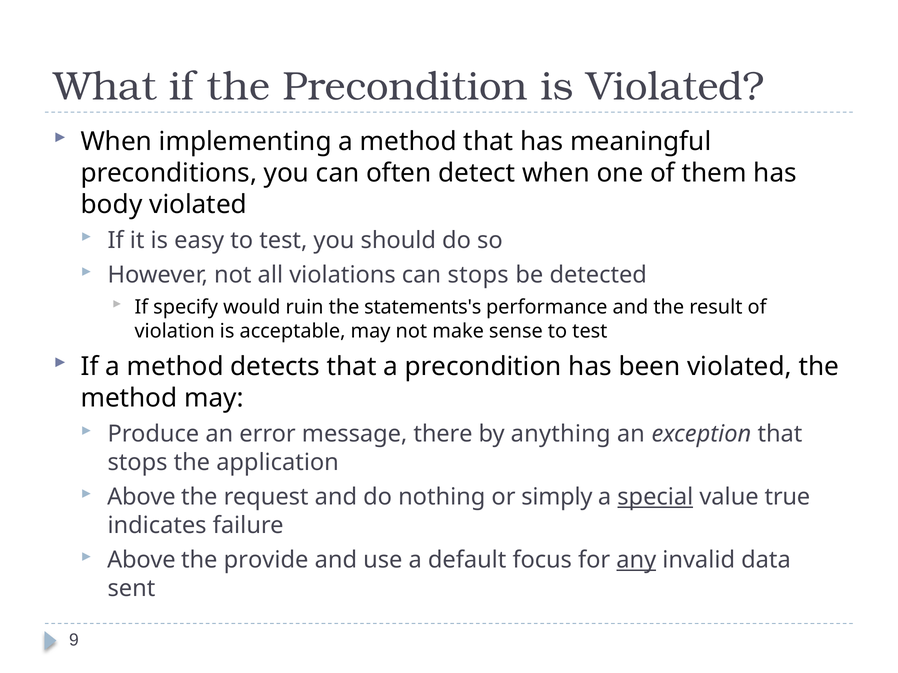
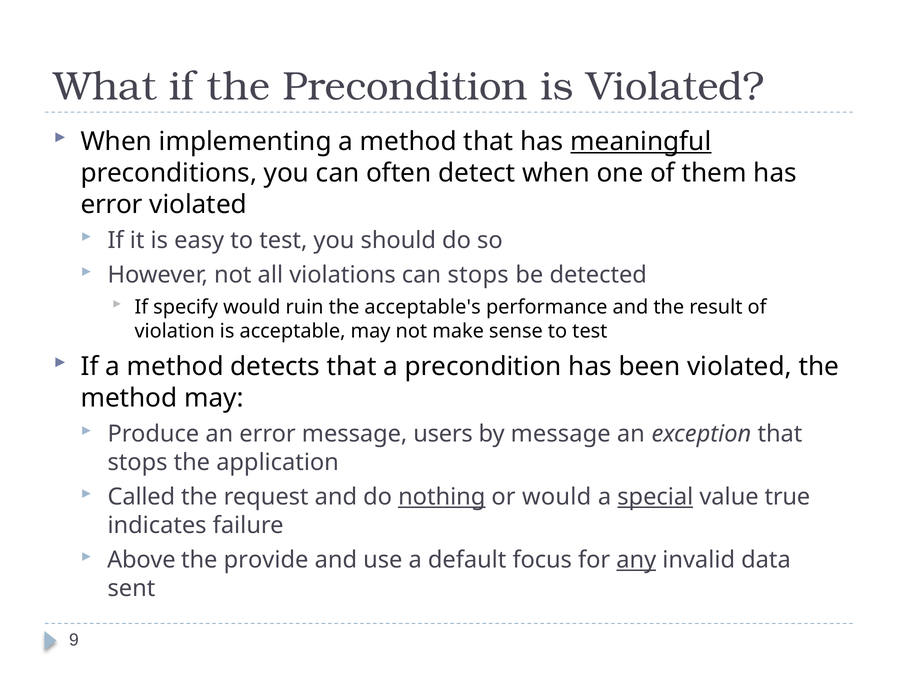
meaningful underline: none -> present
body at (112, 205): body -> error
statements's: statements's -> acceptable's
there: there -> users
by anything: anything -> message
Above at (141, 497): Above -> Called
nothing underline: none -> present
or simply: simply -> would
